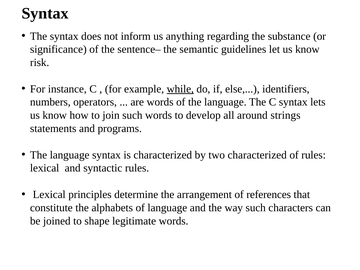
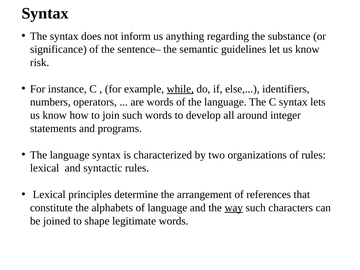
strings: strings -> integer
two characterized: characterized -> organizations
way underline: none -> present
